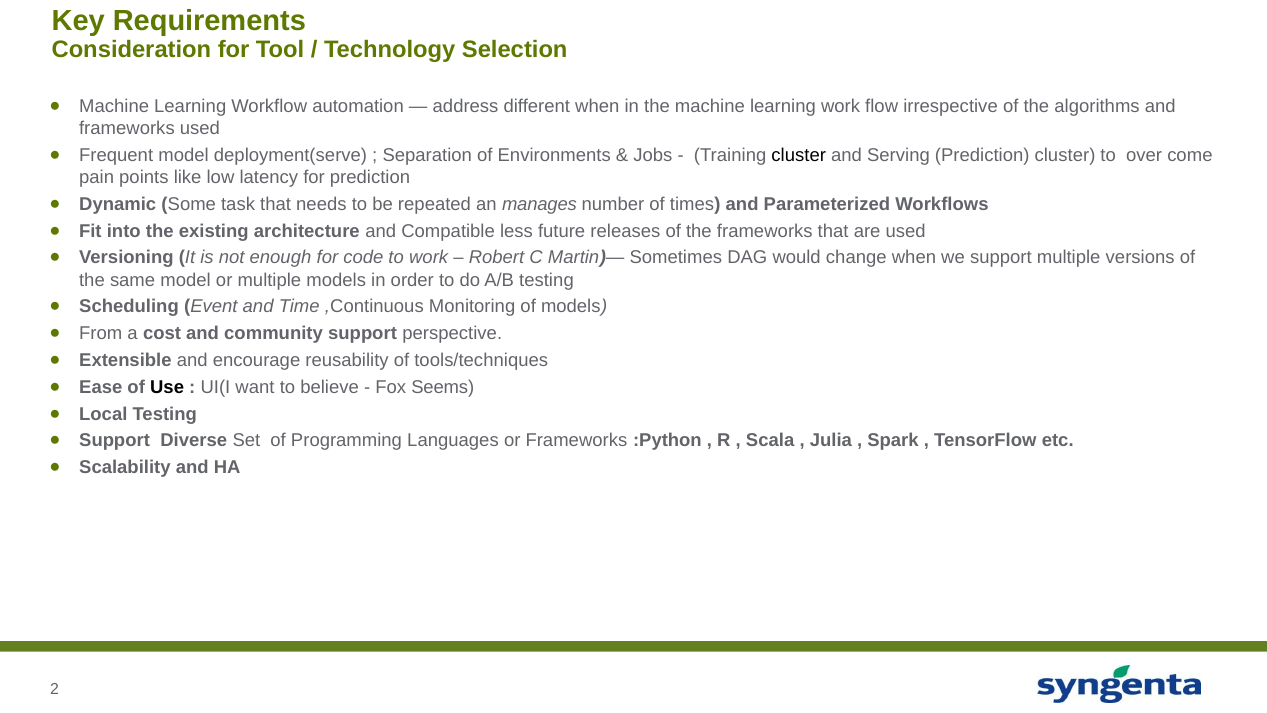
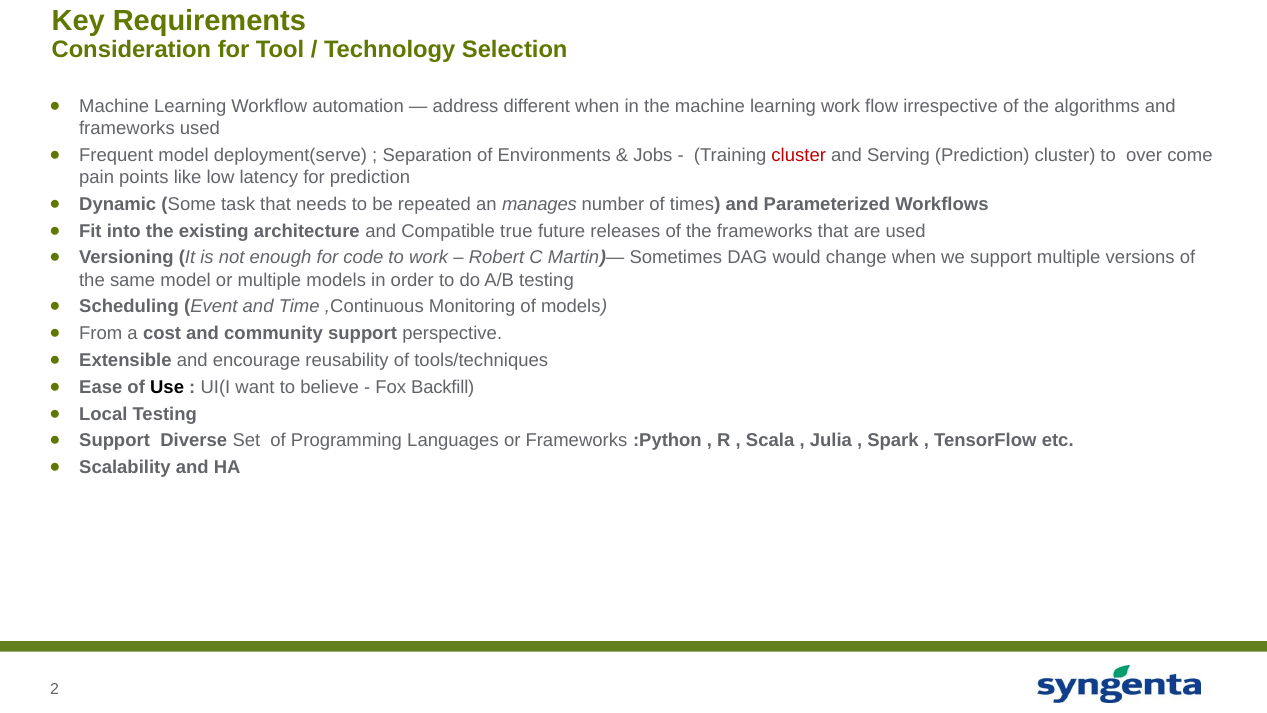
cluster at (799, 155) colour: black -> red
less: less -> true
Seems: Seems -> Backfill
